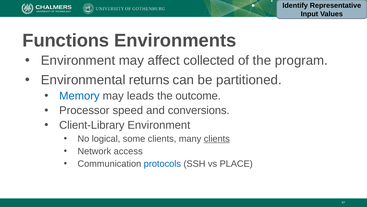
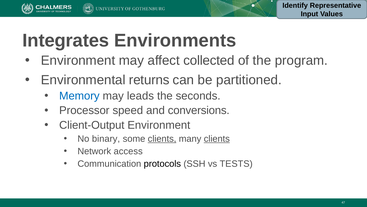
Functions: Functions -> Integrates
outcome: outcome -> seconds
Client-Library: Client-Library -> Client-Output
logical: logical -> binary
clients at (162, 138) underline: none -> present
protocols colour: blue -> black
PLACE: PLACE -> TESTS
